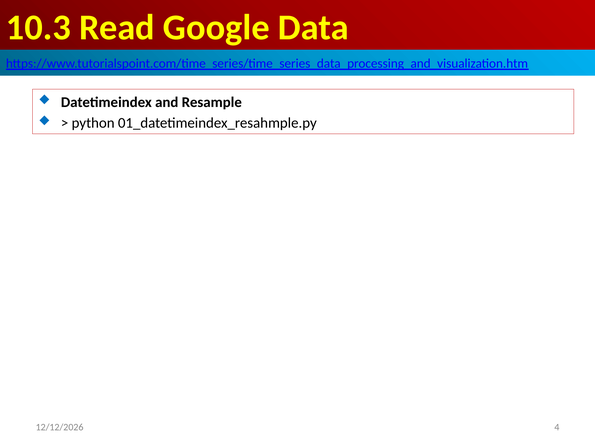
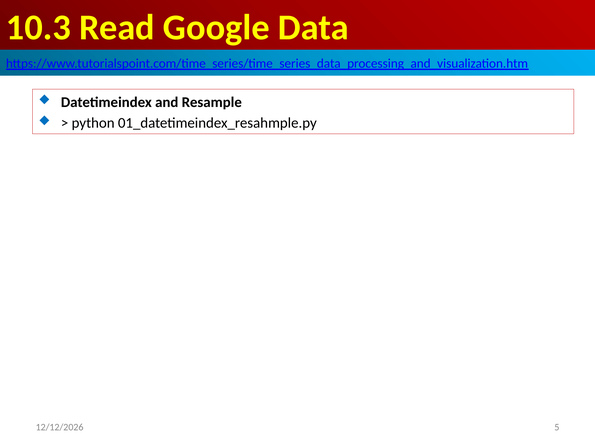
4: 4 -> 5
